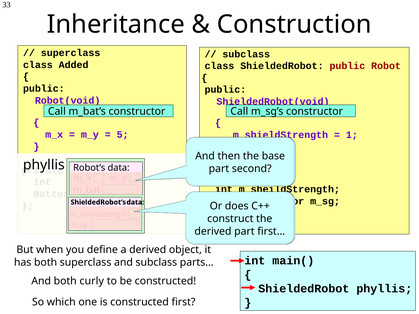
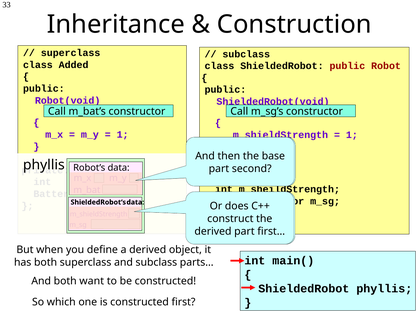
5 at (123, 135): 5 -> 1
curly: curly -> want
